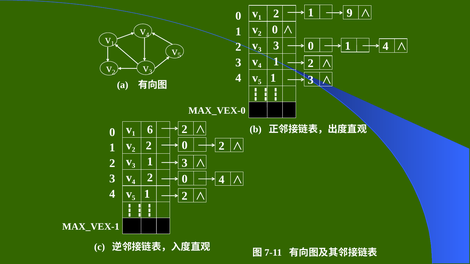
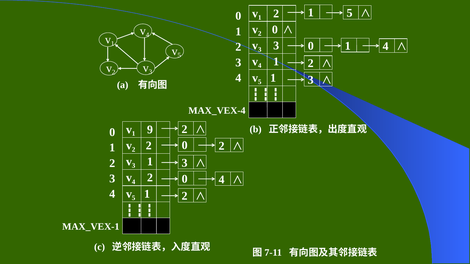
1 9: 9 -> 5
MAX_VEX-0: MAX_VEX-0 -> MAX_VEX-4
6: 6 -> 9
